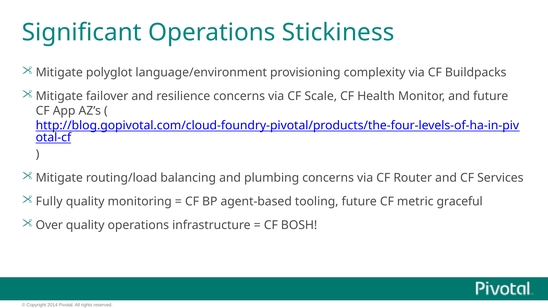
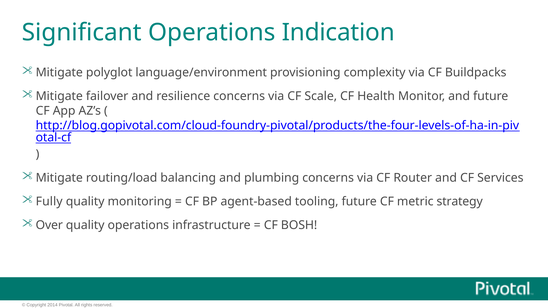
Stickiness: Stickiness -> Indication
graceful: graceful -> strategy
